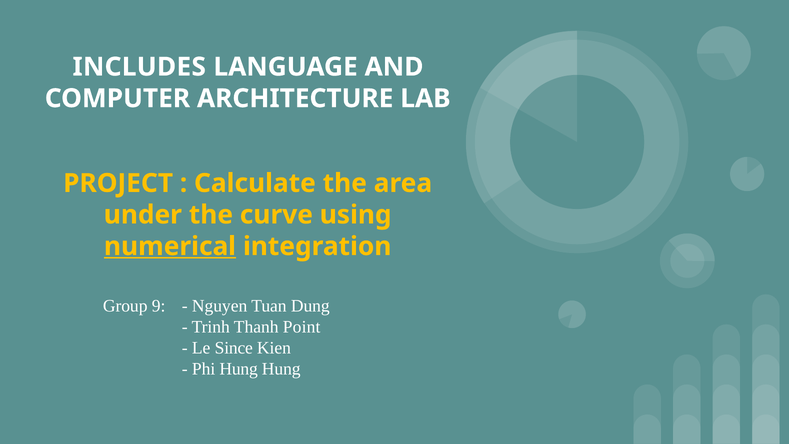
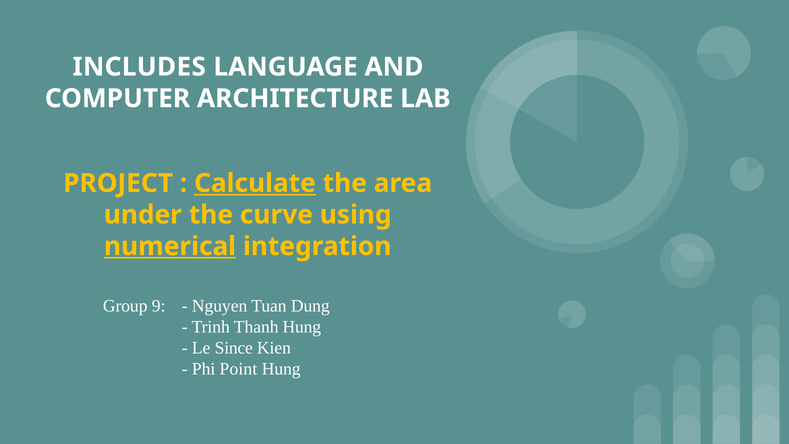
Calculate underline: none -> present
Thanh Point: Point -> Hung
Phi Hung: Hung -> Point
